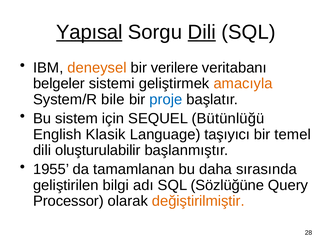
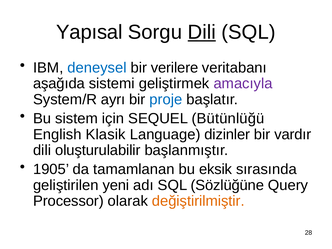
Yapısal underline: present -> none
deneysel colour: orange -> blue
belgeler: belgeler -> aşağıda
amacıyla colour: orange -> purple
bile: bile -> ayrı
taşıyıcı: taşıyıcı -> dizinler
temel: temel -> vardır
1955: 1955 -> 1905
daha: daha -> eksik
bilgi: bilgi -> yeni
